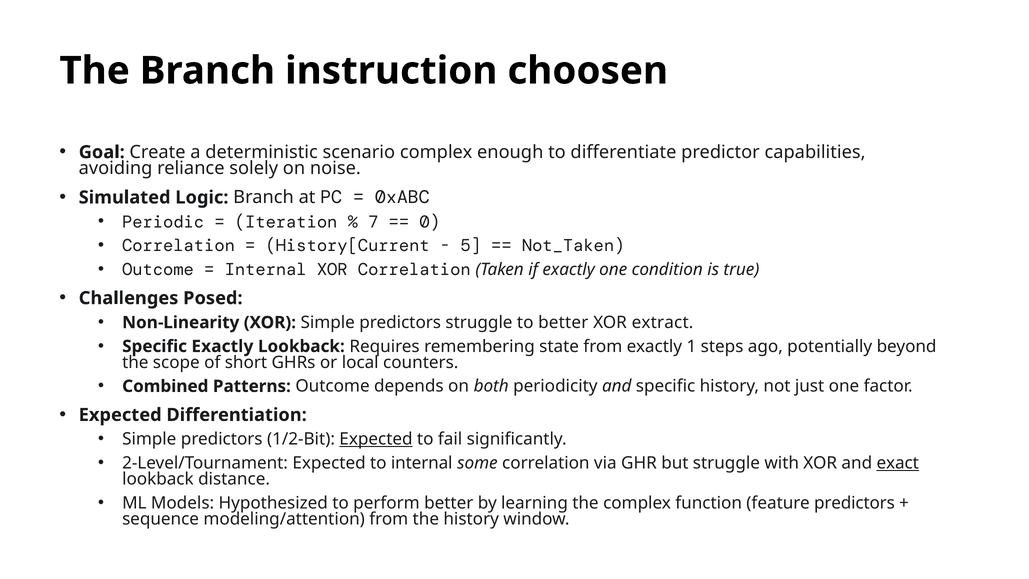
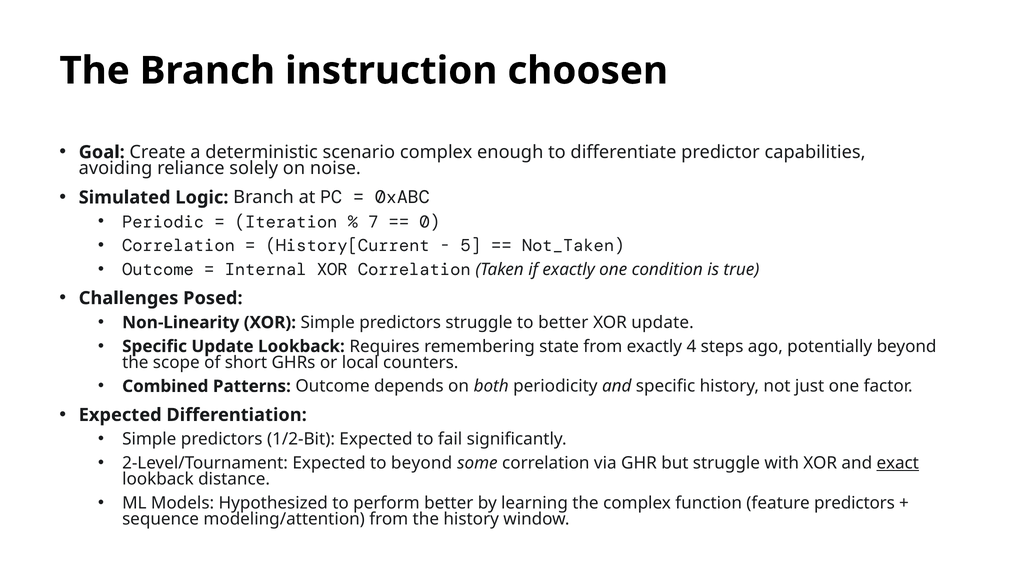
XOR extract: extract -> update
Specific Exactly: Exactly -> Update
1: 1 -> 4
Expected at (376, 439) underline: present -> none
to internal: internal -> beyond
